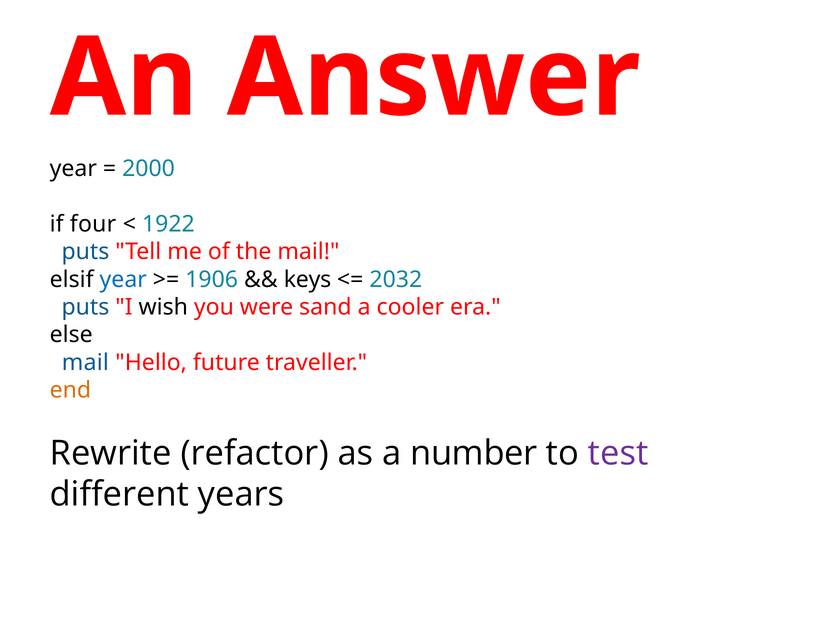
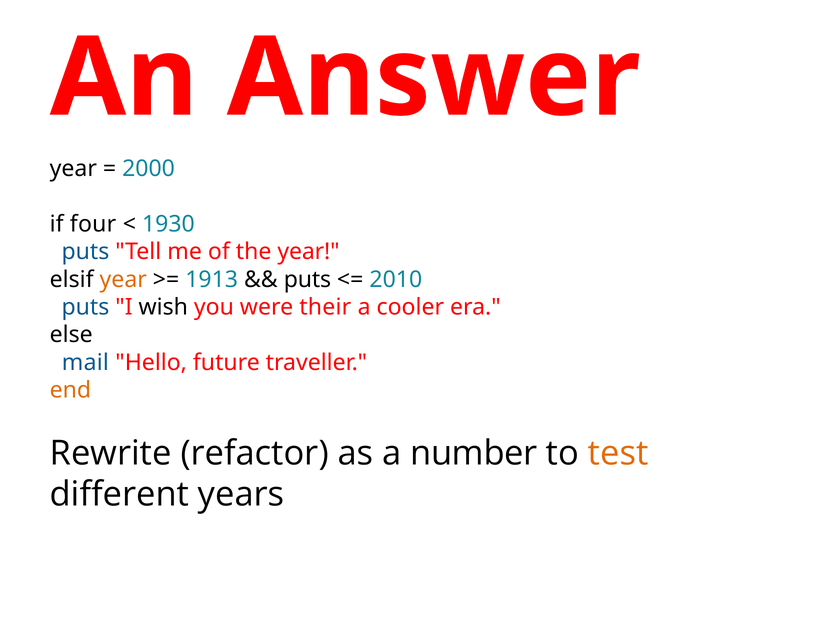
1922: 1922 -> 1930
the mail: mail -> year
year at (123, 279) colour: blue -> orange
1906: 1906 -> 1913
keys at (308, 279): keys -> puts
2032: 2032 -> 2010
sand: sand -> their
test colour: purple -> orange
